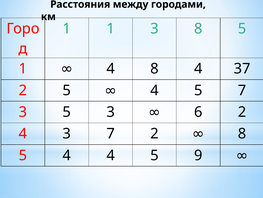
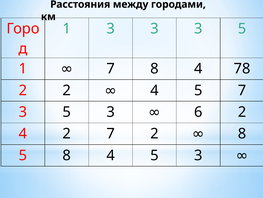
1 1: 1 -> 3
8 at (198, 29): 8 -> 3
4 at (111, 68): 4 -> 7
37: 37 -> 78
2 5: 5 -> 2
4 3: 3 -> 2
5 4: 4 -> 8
4 5 9: 9 -> 3
